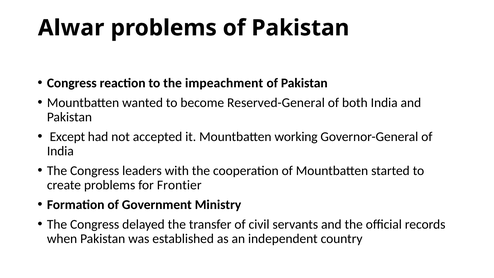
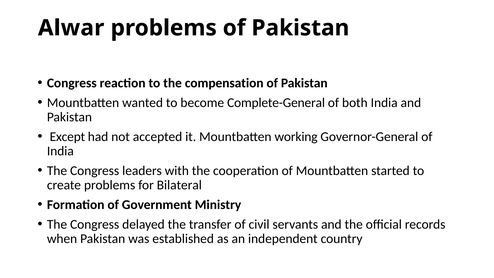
impeachment: impeachment -> compensation
Reserved-General: Reserved-General -> Complete-General
Frontier: Frontier -> Bilateral
